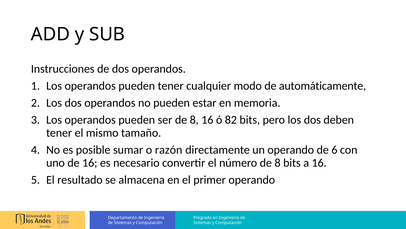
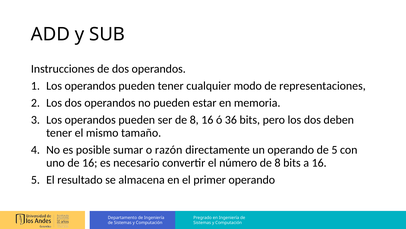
automáticamente: automáticamente -> representaciones
82: 82 -> 36
de 6: 6 -> 5
